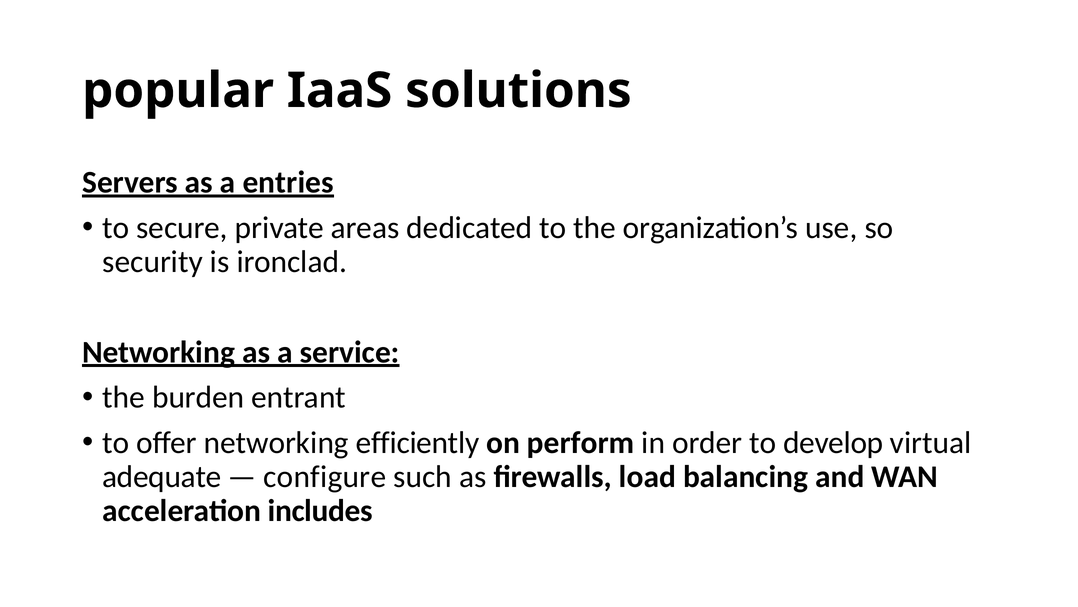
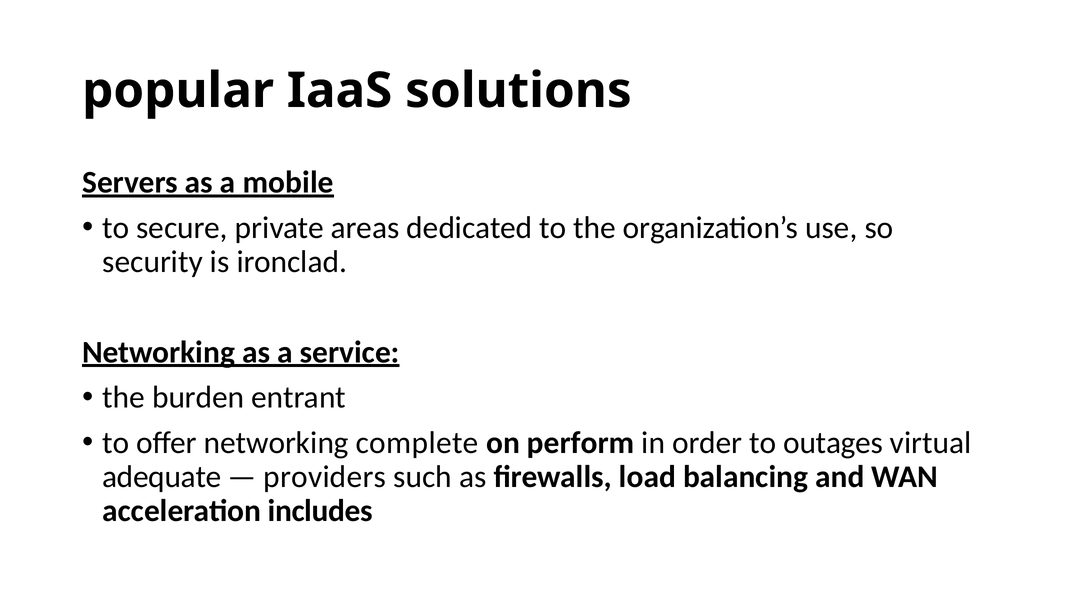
entries: entries -> mobile
efficiently: efficiently -> complete
develop: develop -> outages
configure: configure -> providers
